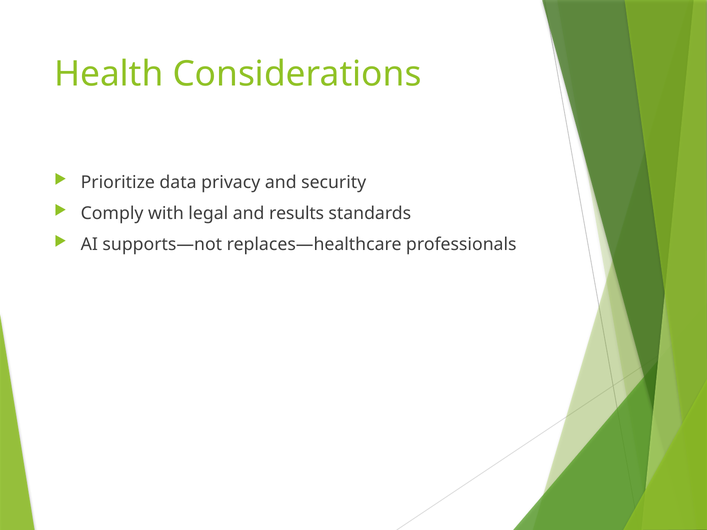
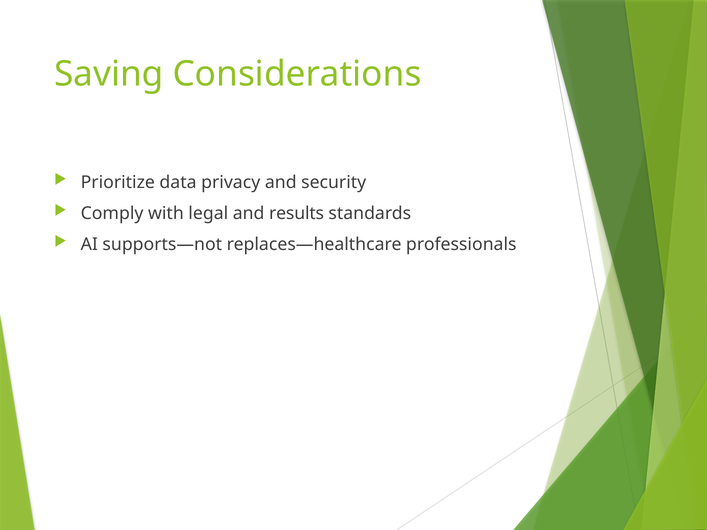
Health: Health -> Saving
